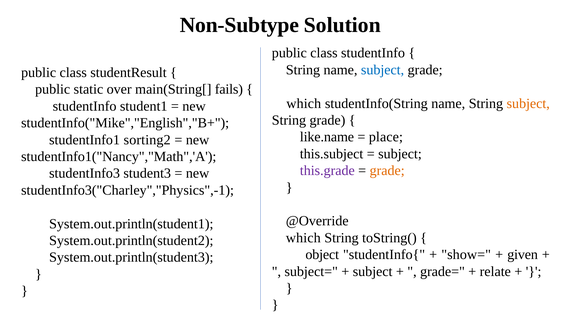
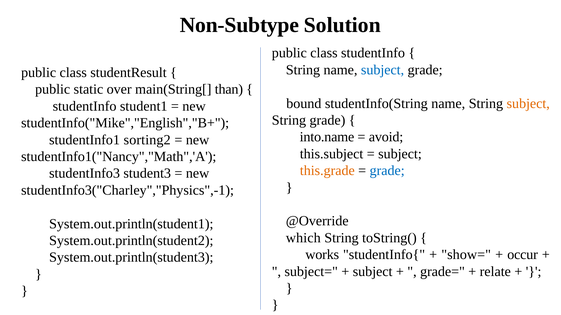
fails: fails -> than
which at (304, 104): which -> bound
like.name: like.name -> into.name
place: place -> avoid
this.grade colour: purple -> orange
grade at (387, 171) colour: orange -> blue
object: object -> works
given: given -> occur
